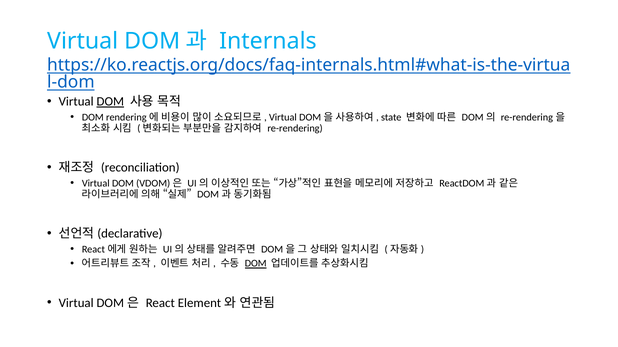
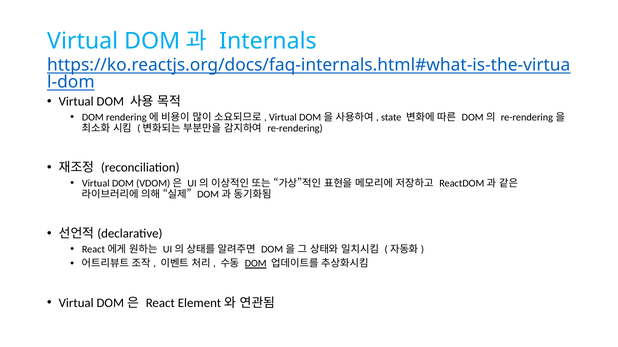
DOM at (110, 102) underline: present -> none
